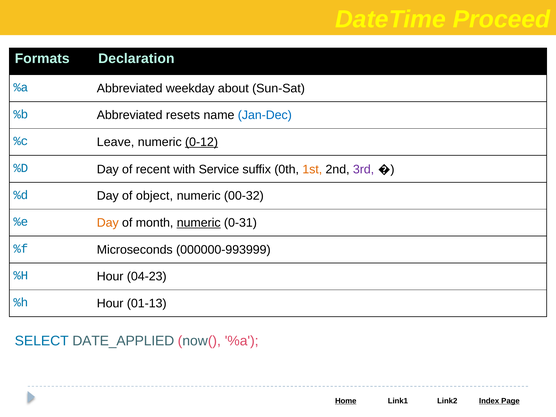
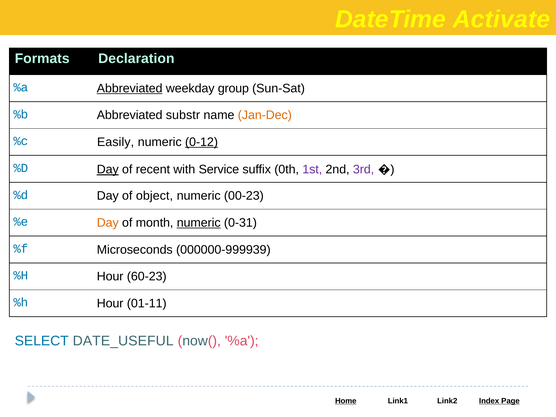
Proceed: Proceed -> Activate
Abbreviated at (130, 88) underline: none -> present
about: about -> group
resets: resets -> substr
Jan-Dec colour: blue -> orange
Leave: Leave -> Easily
Day at (108, 170) underline: none -> present
1st colour: orange -> purple
00-32: 00-32 -> 00-23
000000-993999: 000000-993999 -> 000000-999939
04-23: 04-23 -> 60-23
01-13: 01-13 -> 01-11
DATE_APPLIED: DATE_APPLIED -> DATE_USEFUL
